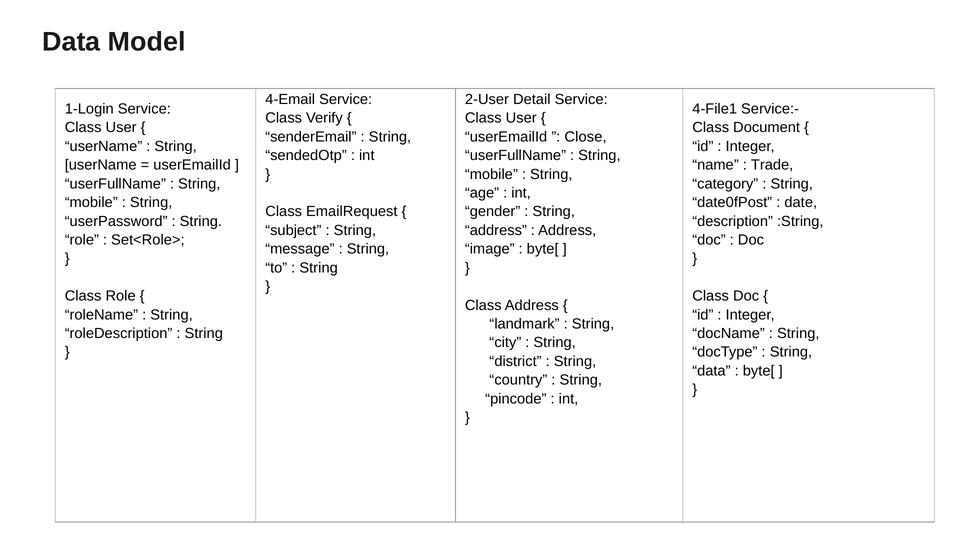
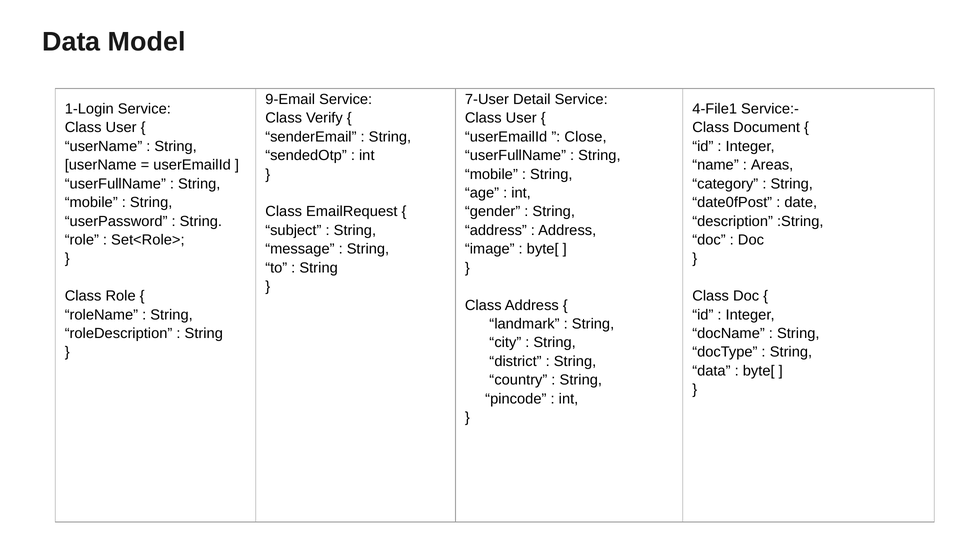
4-Email: 4-Email -> 9-Email
2-User: 2-User -> 7-User
Trade: Trade -> Areas
